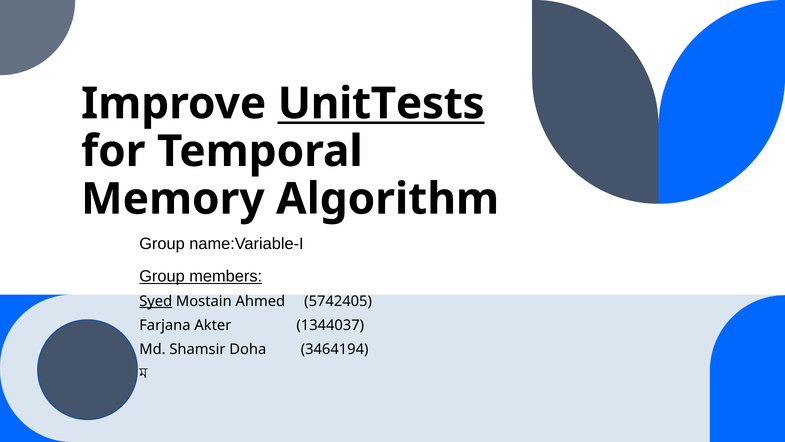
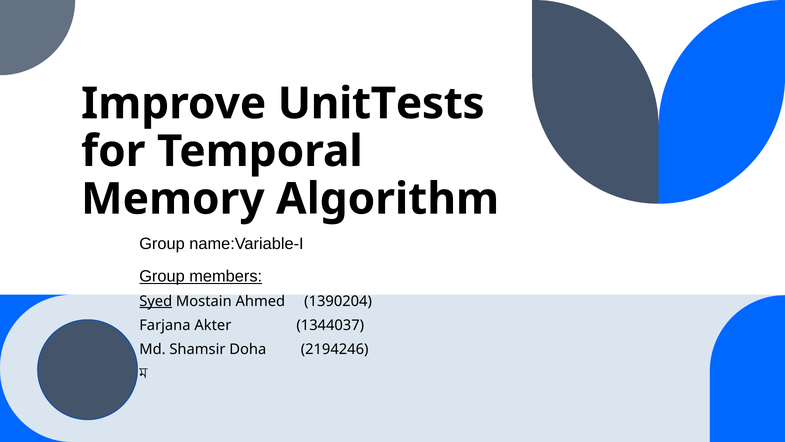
UnitTests underline: present -> none
5742405: 5742405 -> 1390204
3464194: 3464194 -> 2194246
